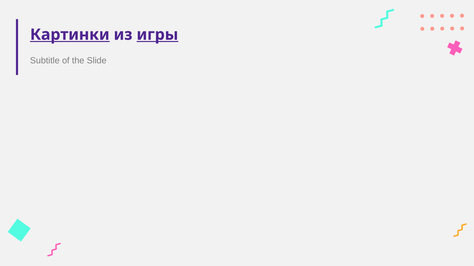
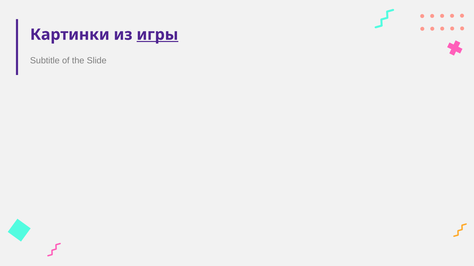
Картинки underline: present -> none
